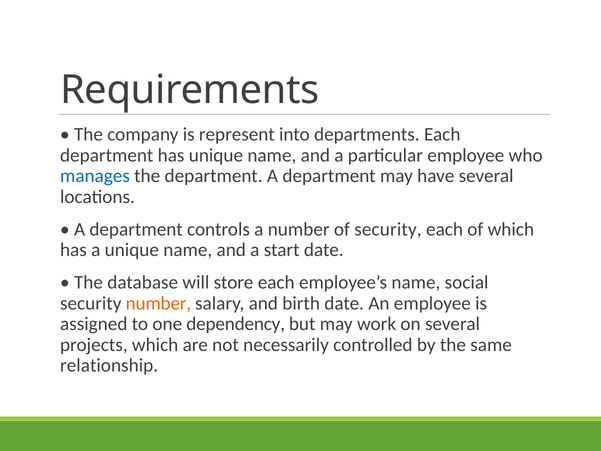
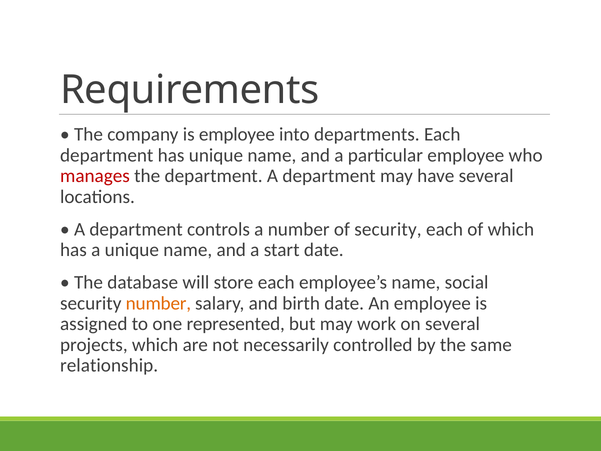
is represent: represent -> employee
manages colour: blue -> red
dependency: dependency -> represented
